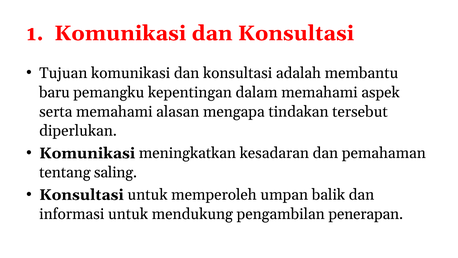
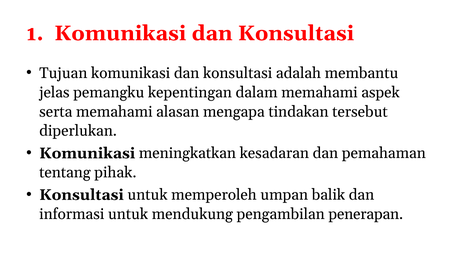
baru: baru -> jelas
saling: saling -> pihak
